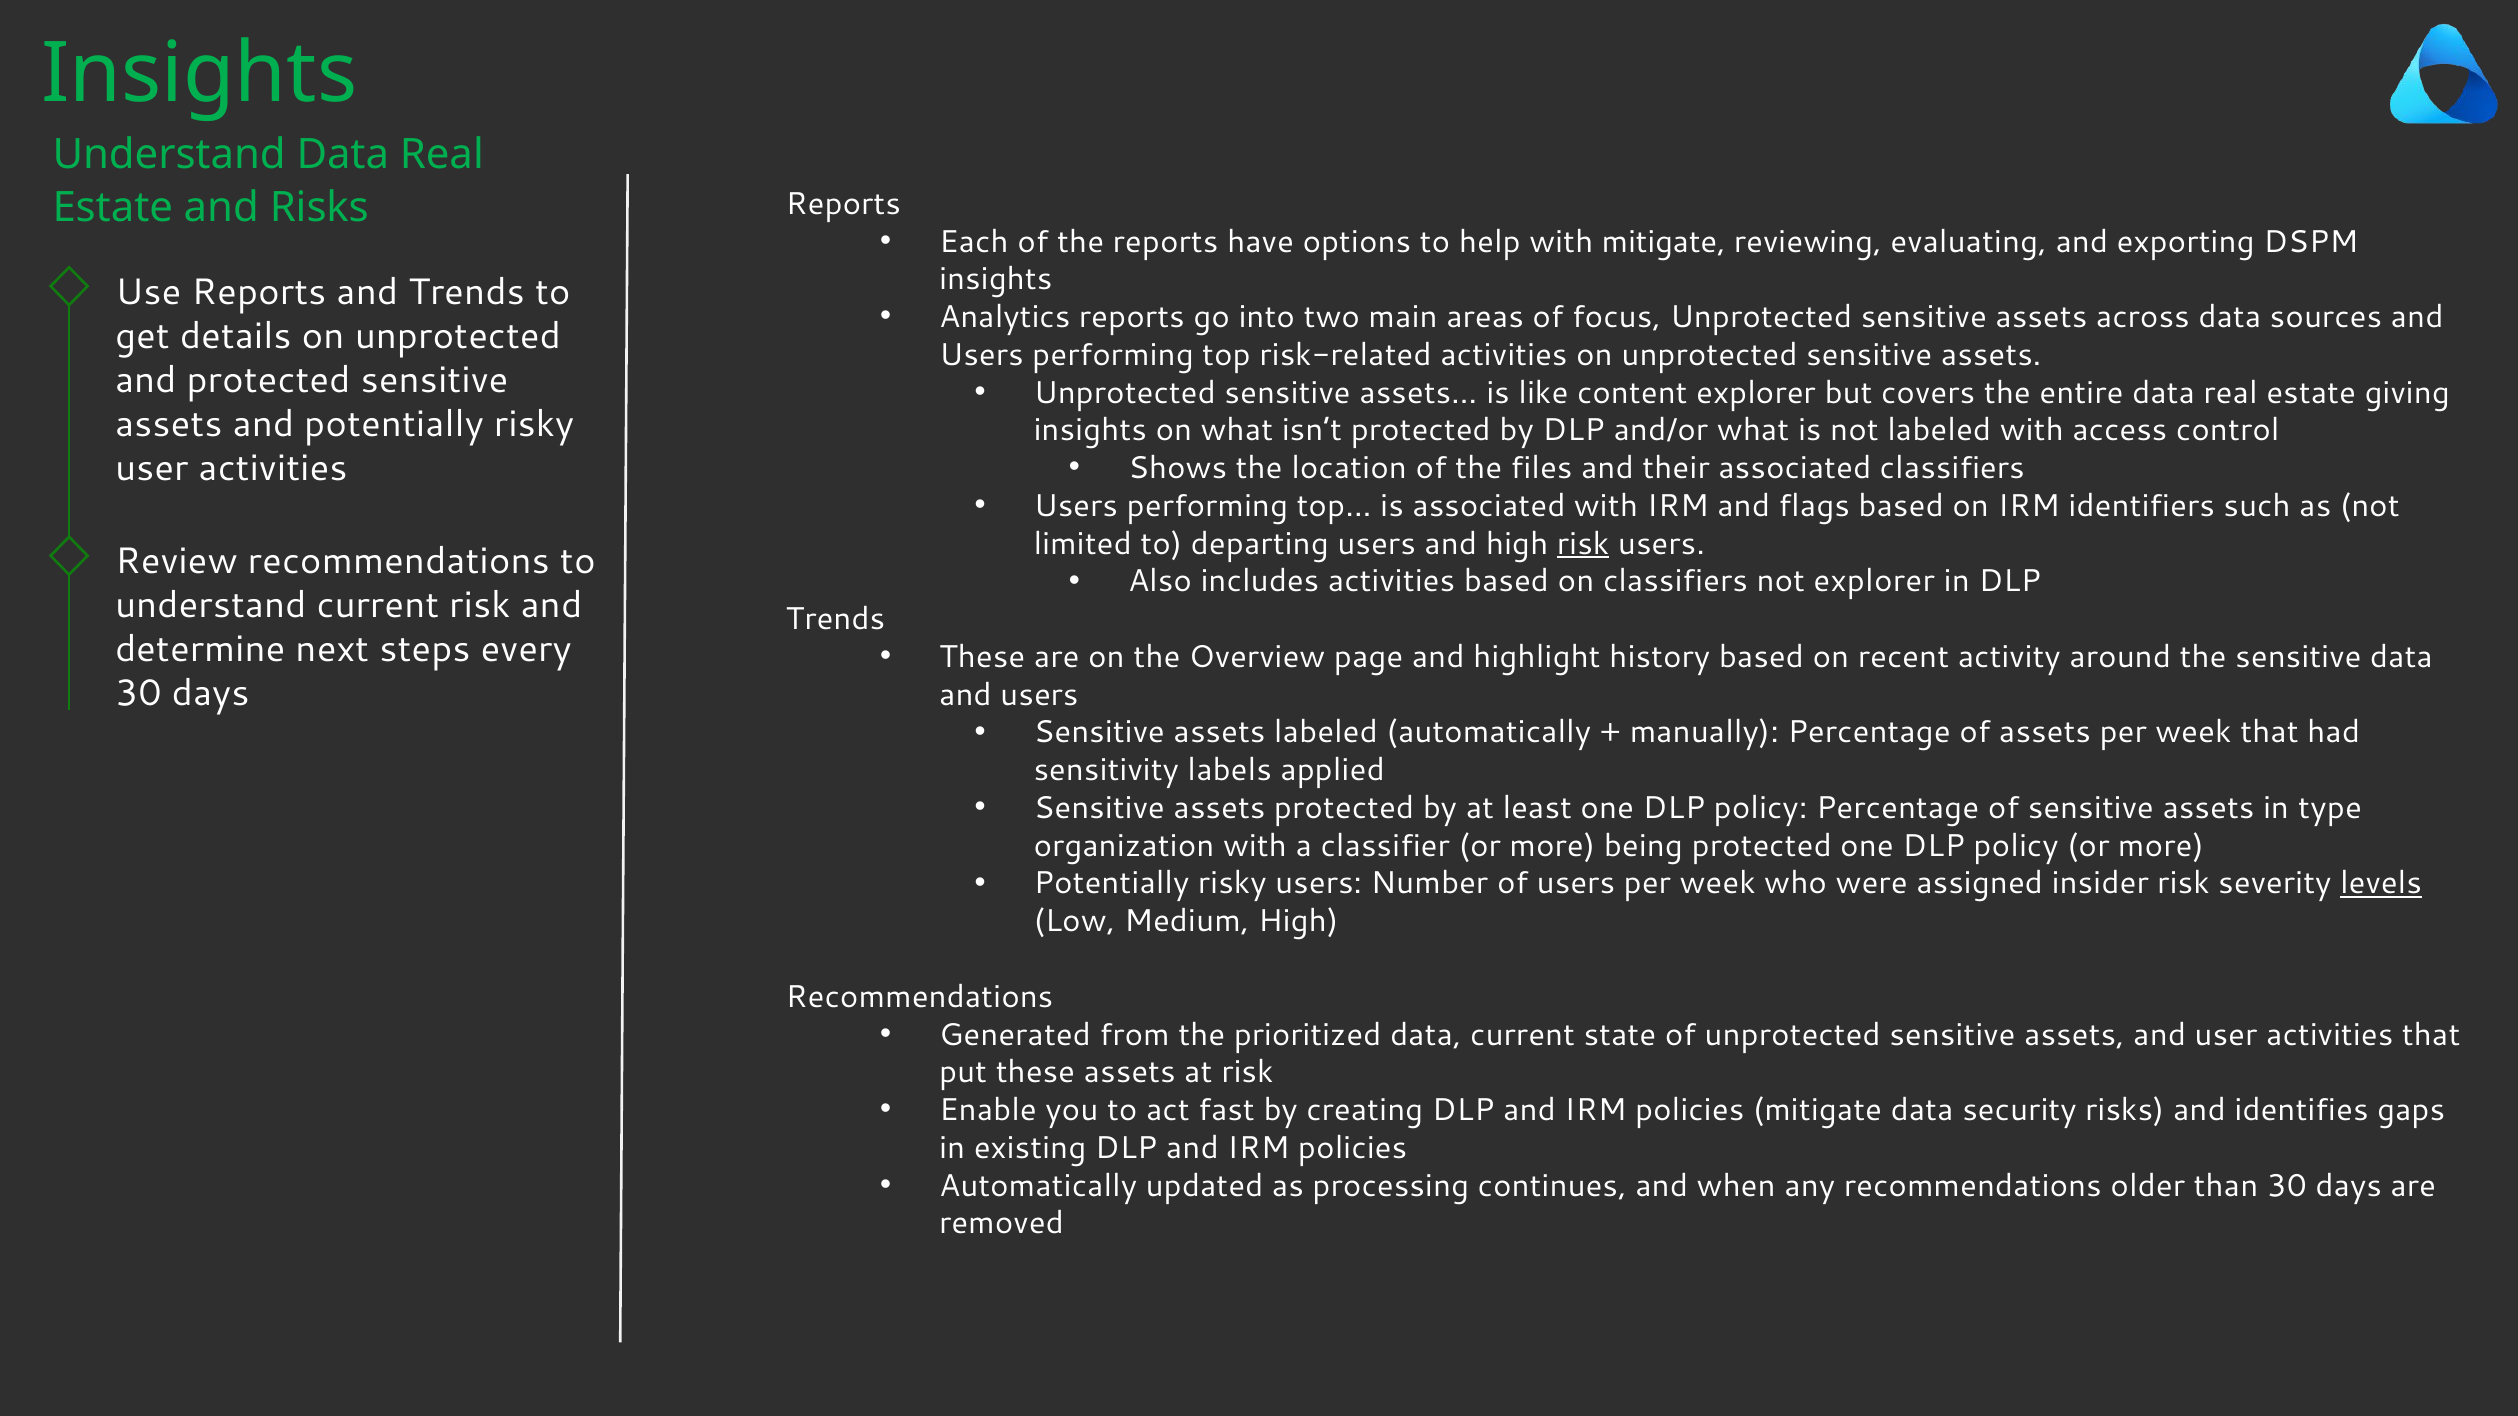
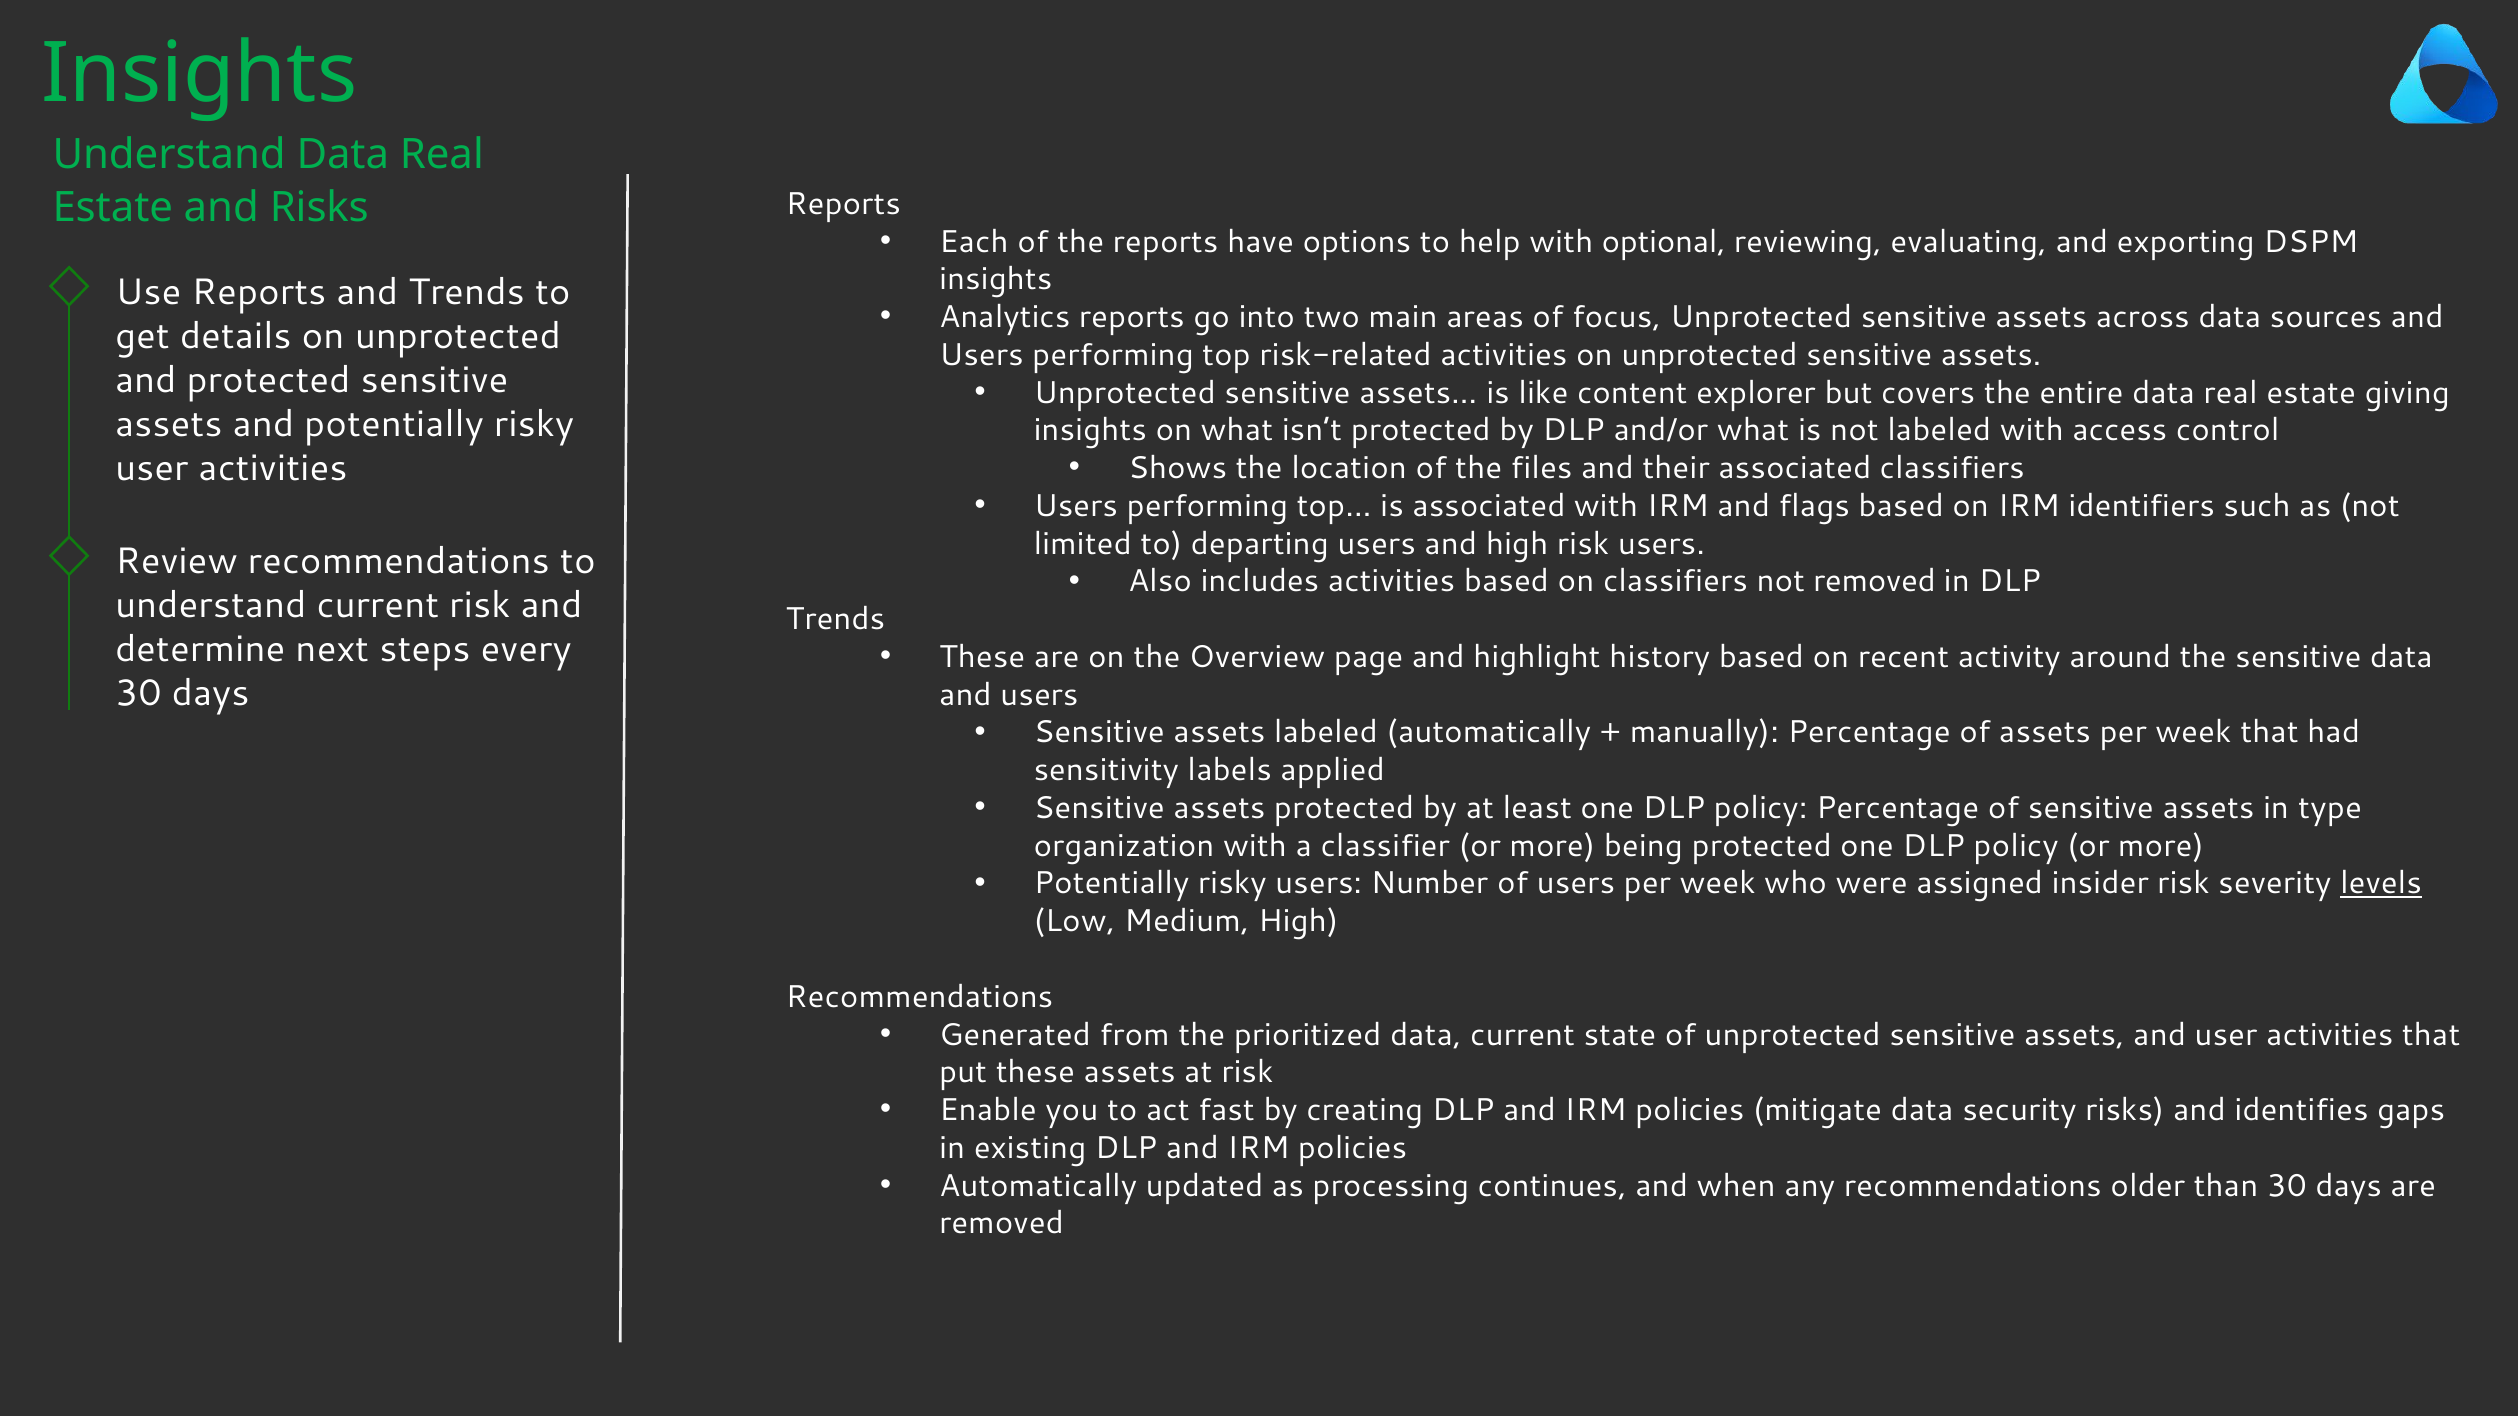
with mitigate: mitigate -> optional
risk at (1583, 544) underline: present -> none
not explorer: explorer -> removed
